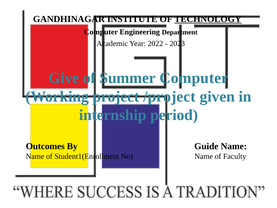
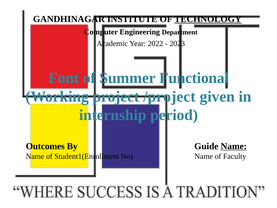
Give: Give -> Font
Summer Computer: Computer -> Functional
Name at (234, 146) underline: none -> present
